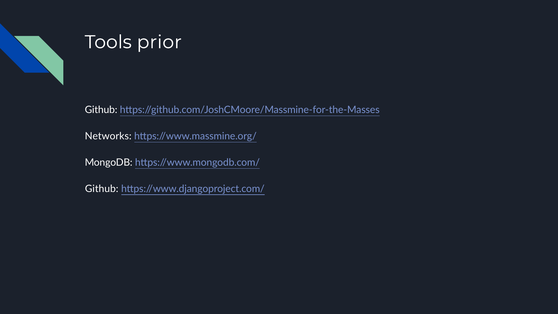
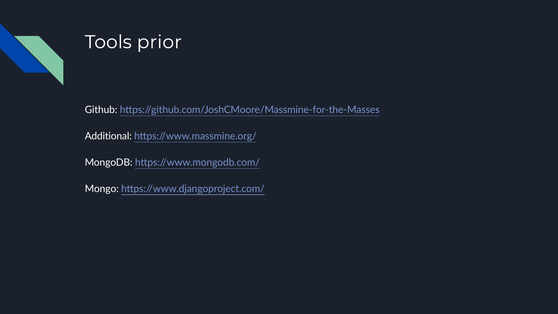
Networks: Networks -> Additional
Github at (102, 189): Github -> Mongo
